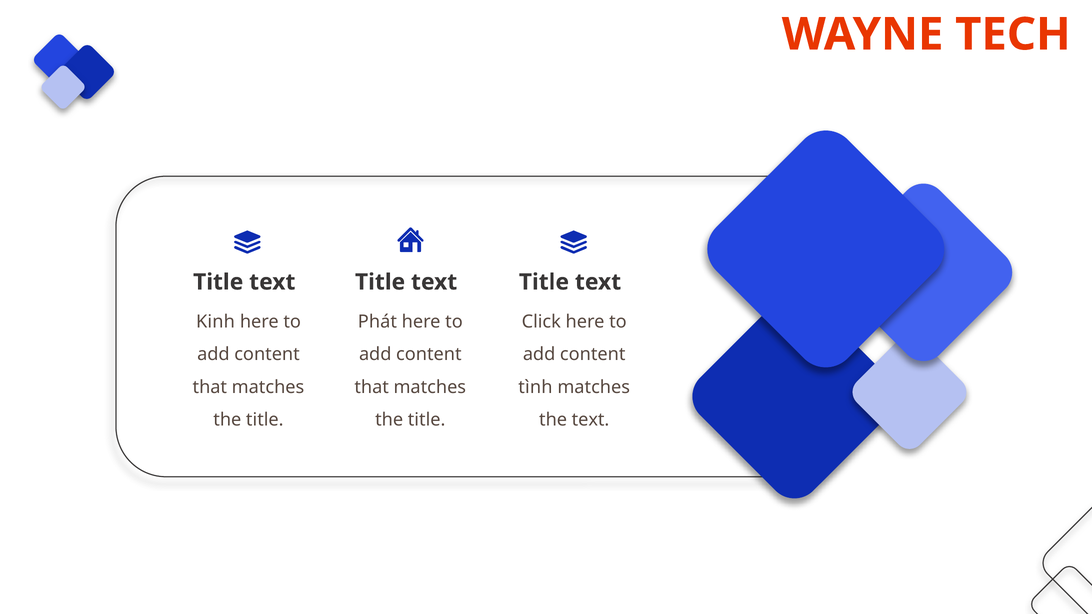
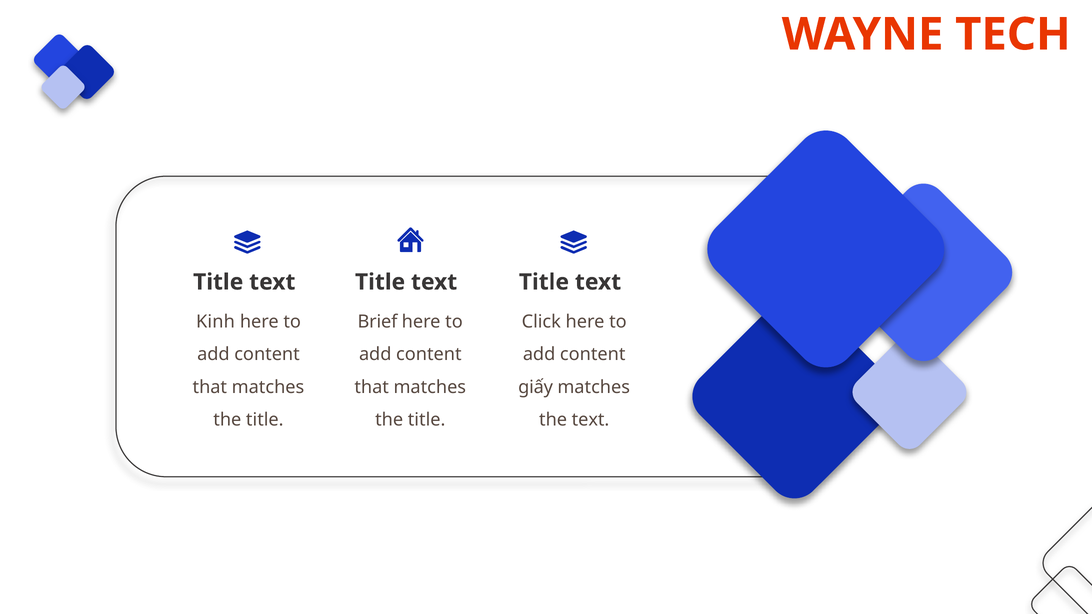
Phát: Phát -> Brief
tình: tình -> giấy
